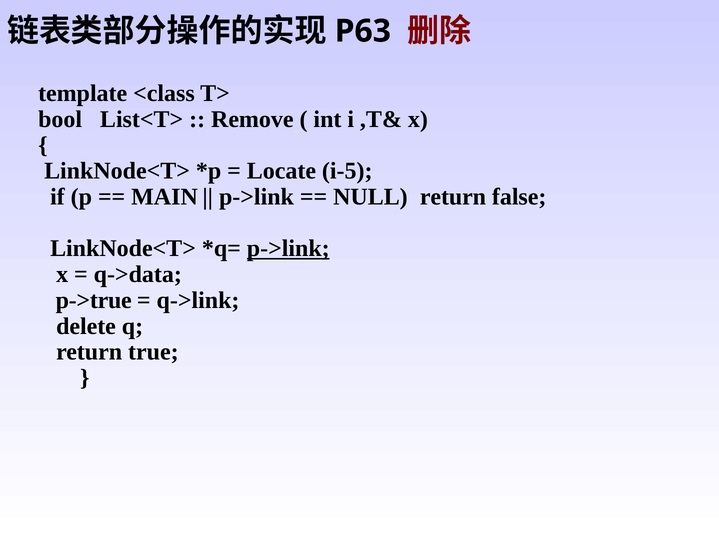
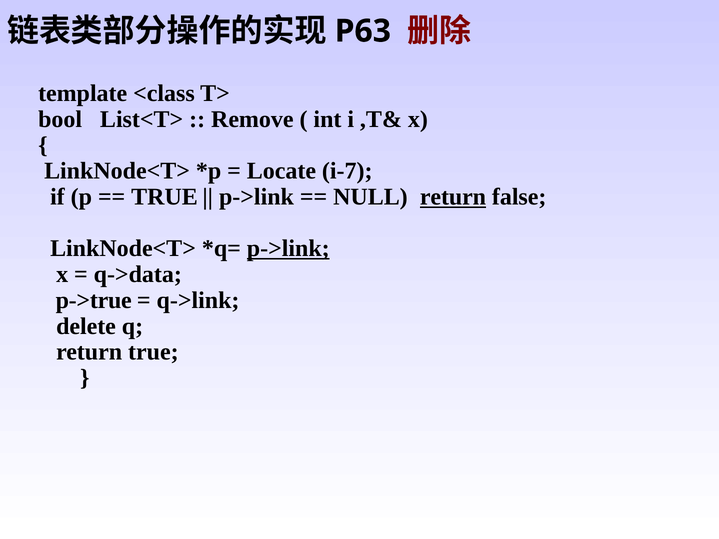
i-5: i-5 -> i-7
MAIN at (165, 197): MAIN -> TRUE
return at (453, 197) underline: none -> present
